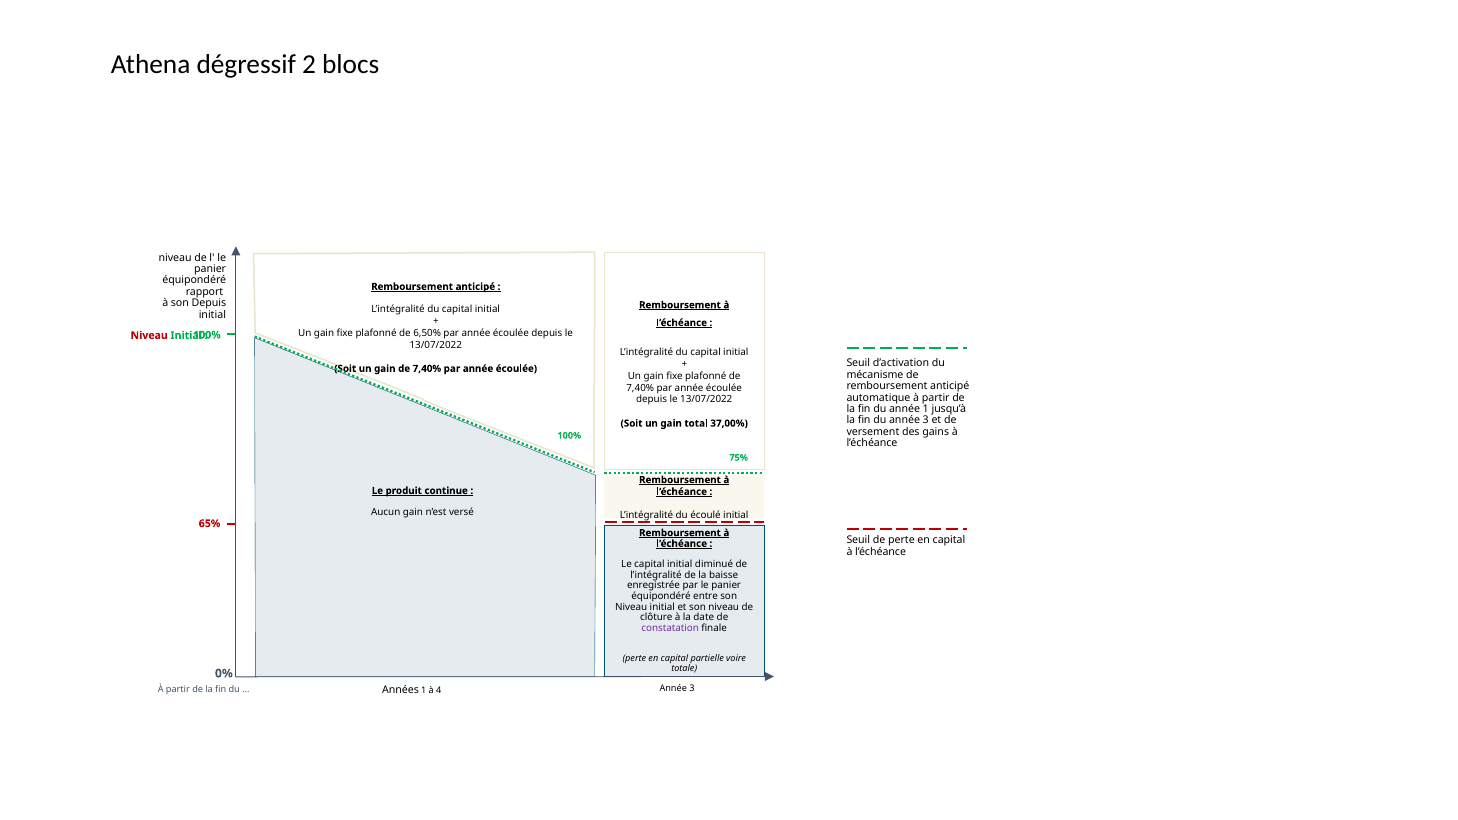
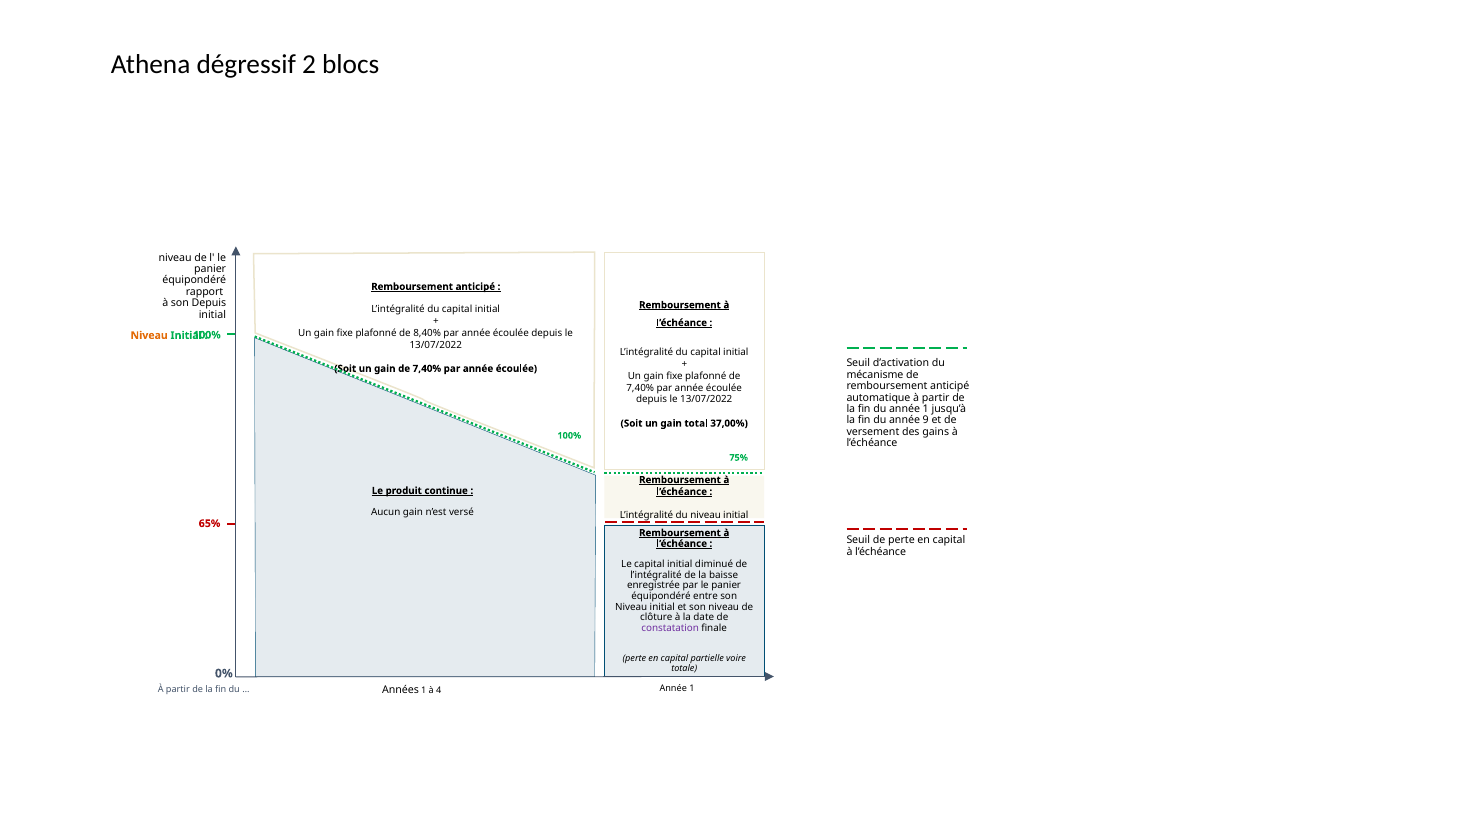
6,50%: 6,50% -> 8,40%
Niveau at (149, 335) colour: red -> orange
du année 3: 3 -> 9
du écoulé: écoulé -> niveau
4 Année 3: 3 -> 1
